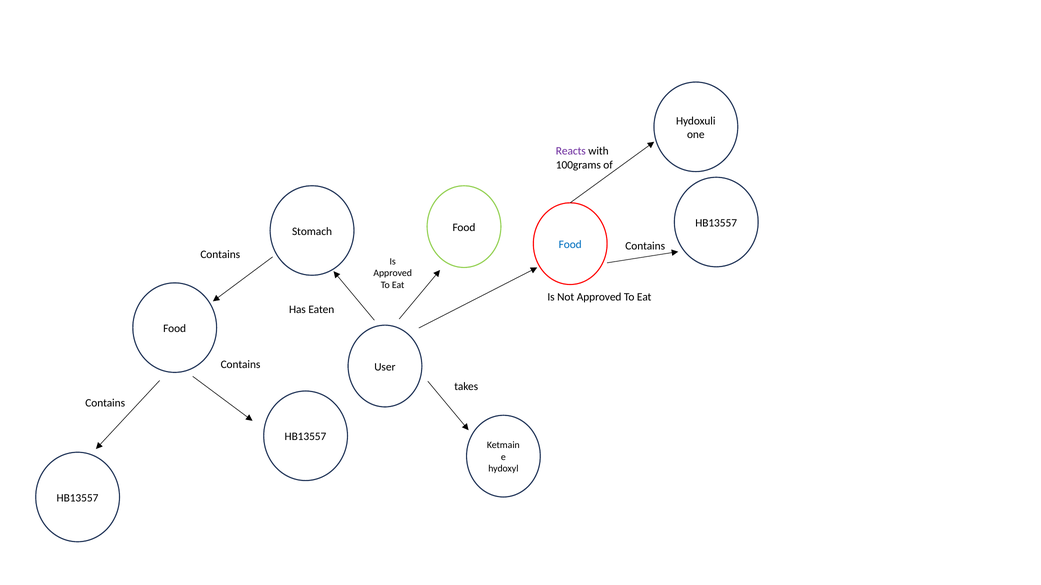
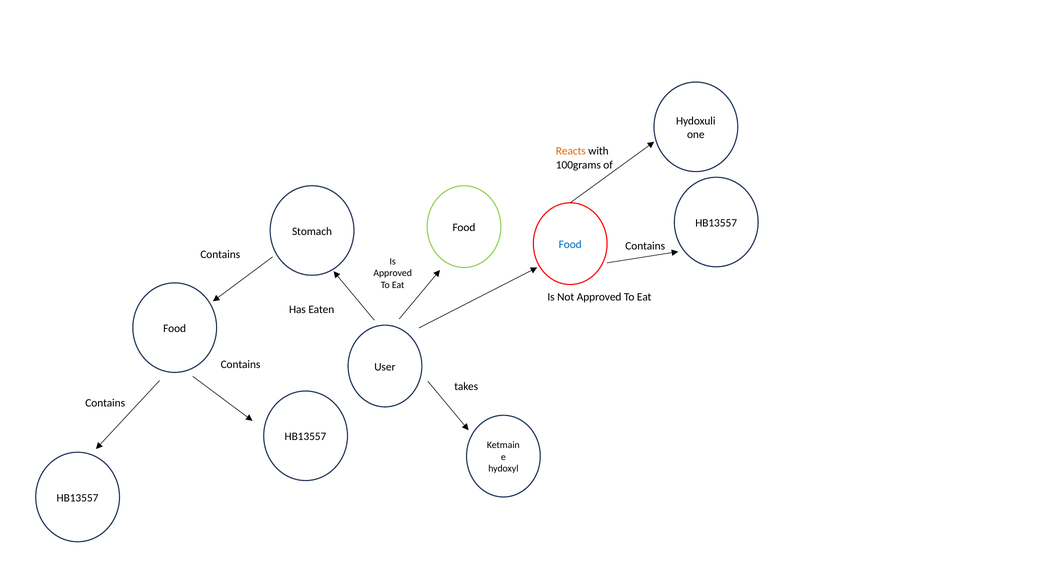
Reacts colour: purple -> orange
